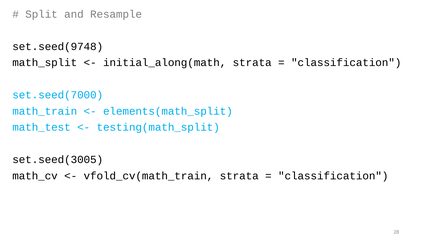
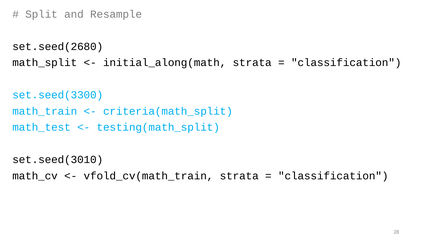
set.seed(9748: set.seed(9748 -> set.seed(2680
set.seed(7000: set.seed(7000 -> set.seed(3300
elements(math_split: elements(math_split -> criteria(math_split
set.seed(3005: set.seed(3005 -> set.seed(3010
